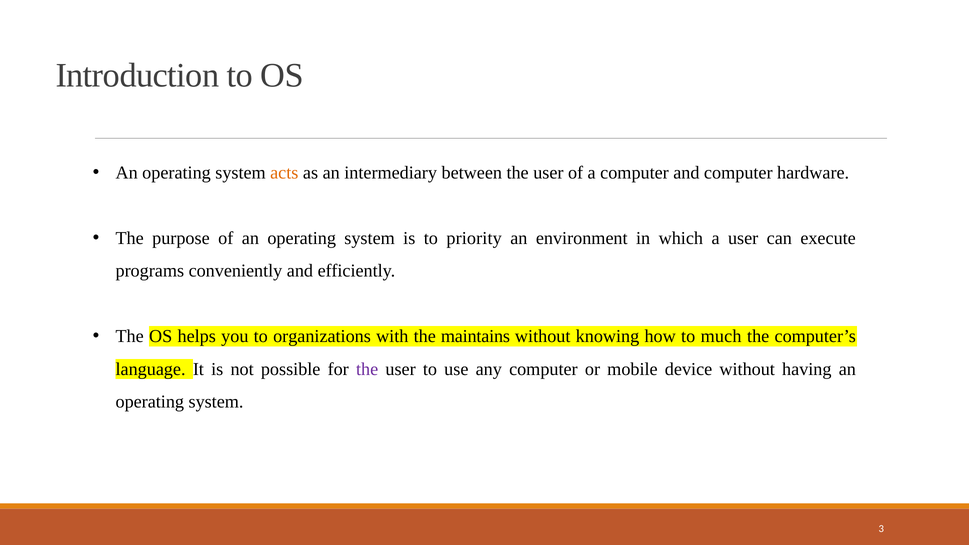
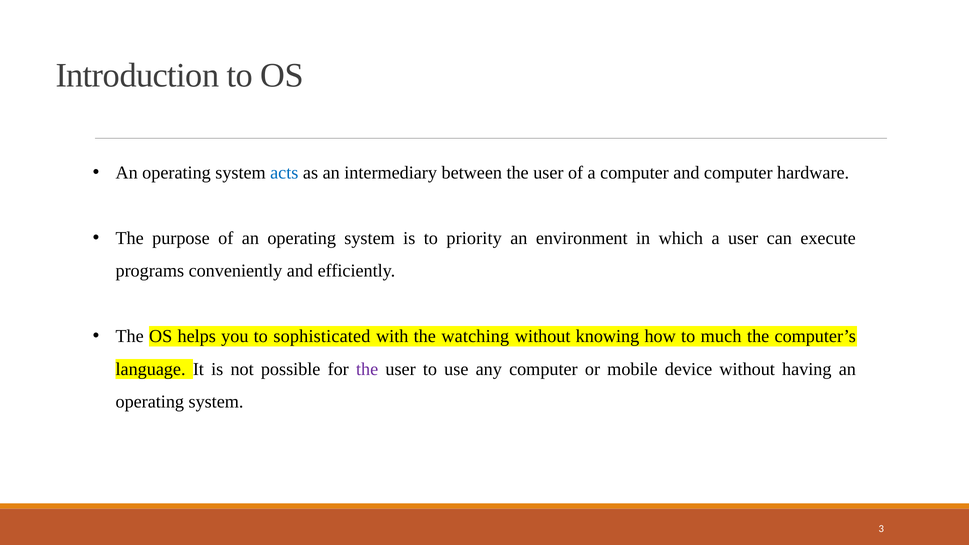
acts colour: orange -> blue
organizations: organizations -> sophisticated
maintains: maintains -> watching
